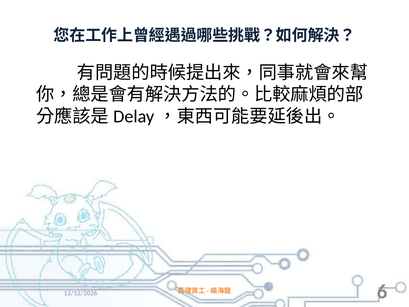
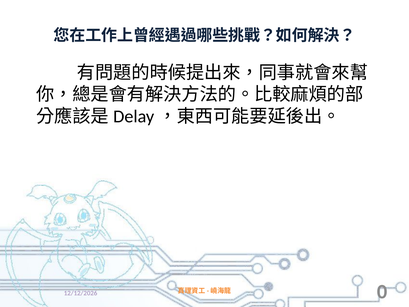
6: 6 -> 0
